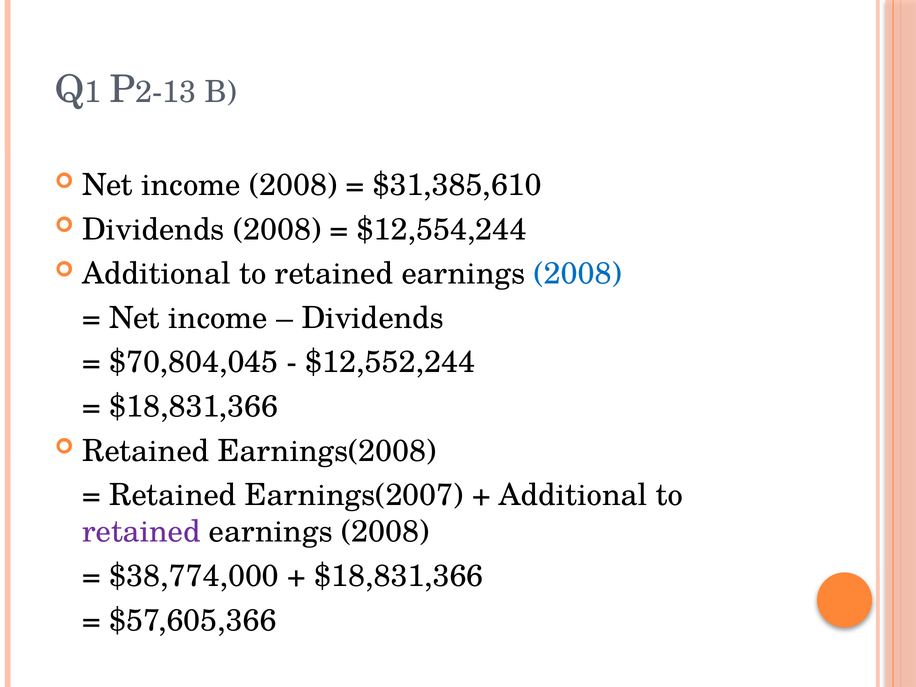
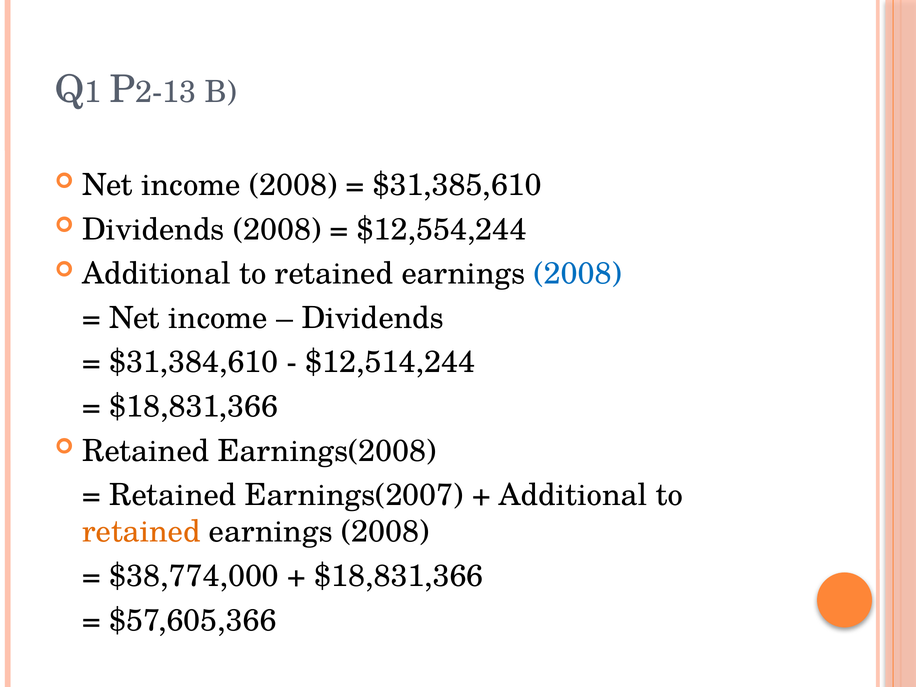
$70,804,045: $70,804,045 -> $31,384,610
$12,552,244: $12,552,244 -> $12,514,244
retained at (141, 532) colour: purple -> orange
